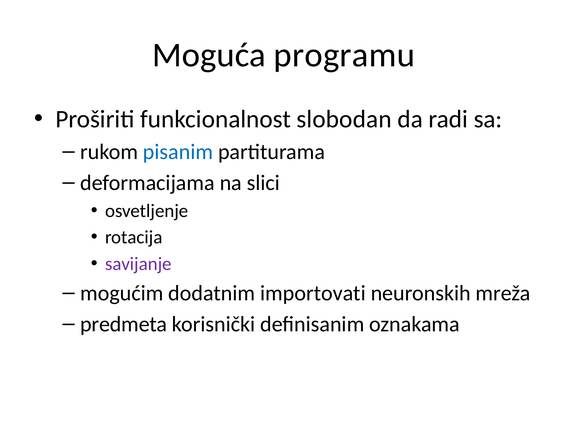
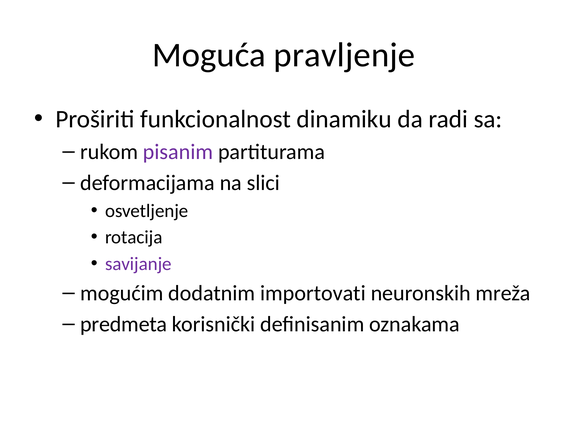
programu: programu -> pravljenje
slobodan: slobodan -> dinamiku
pisanim colour: blue -> purple
